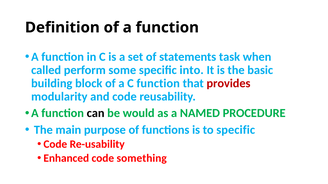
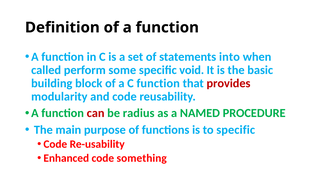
task: task -> into
into: into -> void
can colour: black -> red
would: would -> radius
